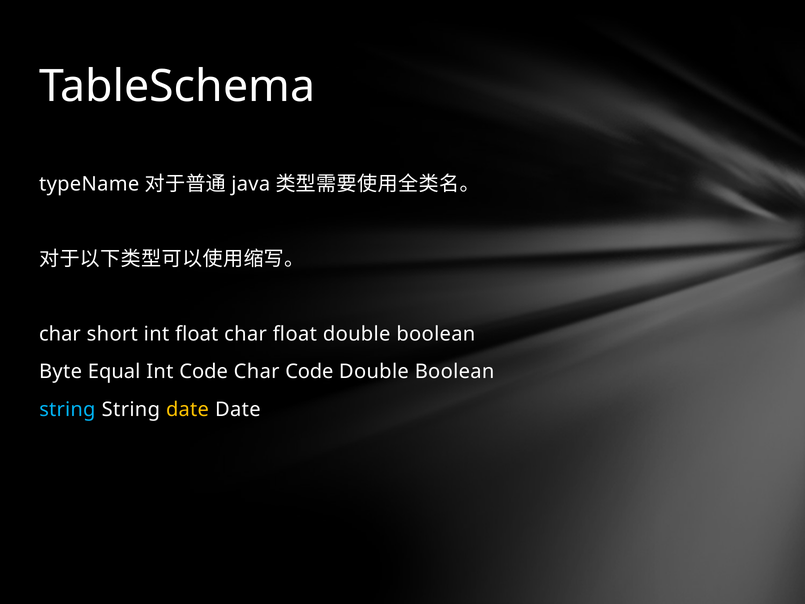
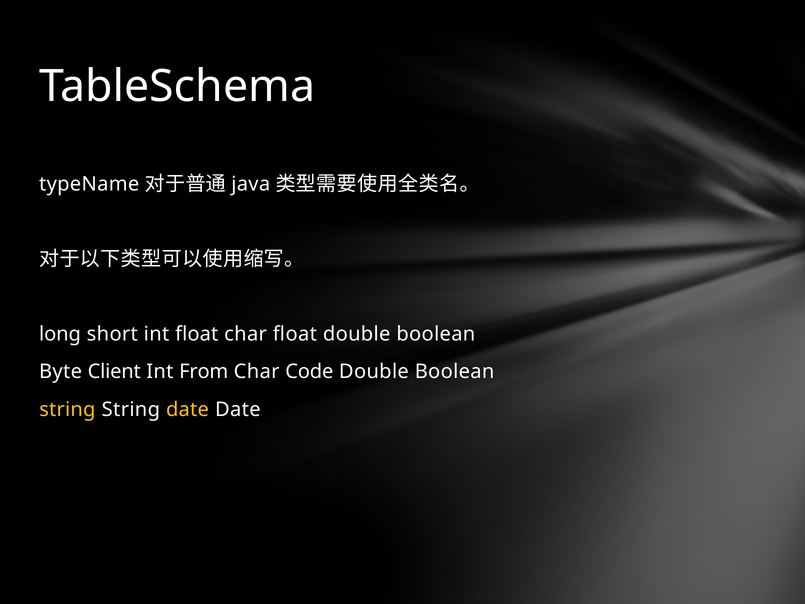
char at (60, 334): char -> long
Equal: Equal -> Client
Int Code: Code -> From
string at (67, 409) colour: light blue -> yellow
